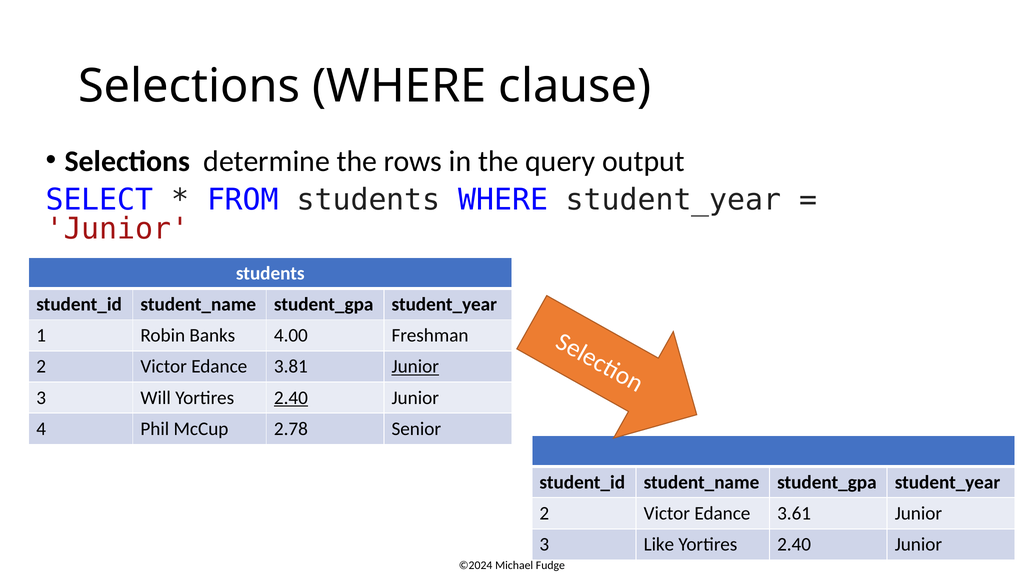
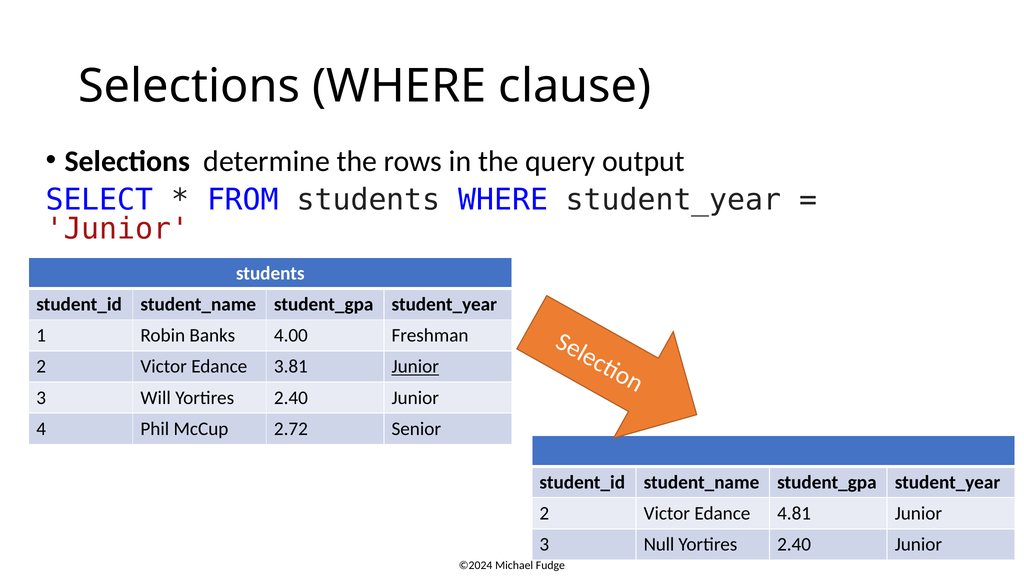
2.40 at (291, 398) underline: present -> none
2.78: 2.78 -> 2.72
3.61: 3.61 -> 4.81
Like: Like -> Null
